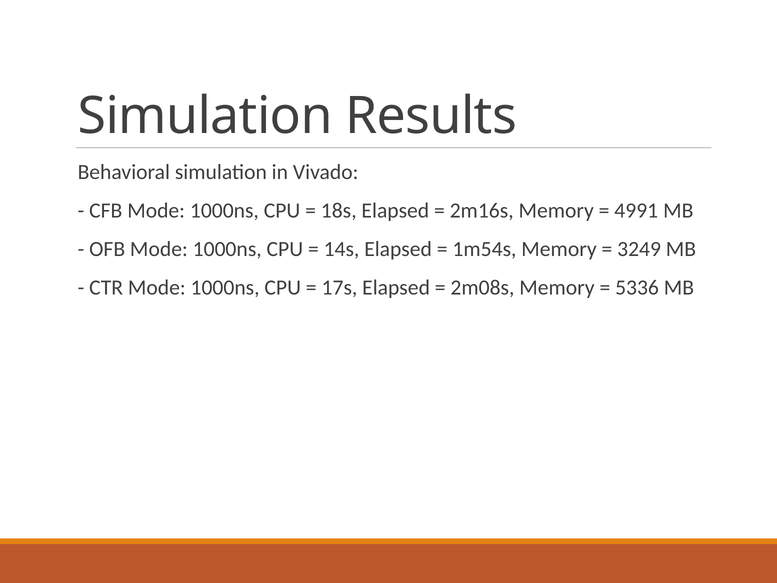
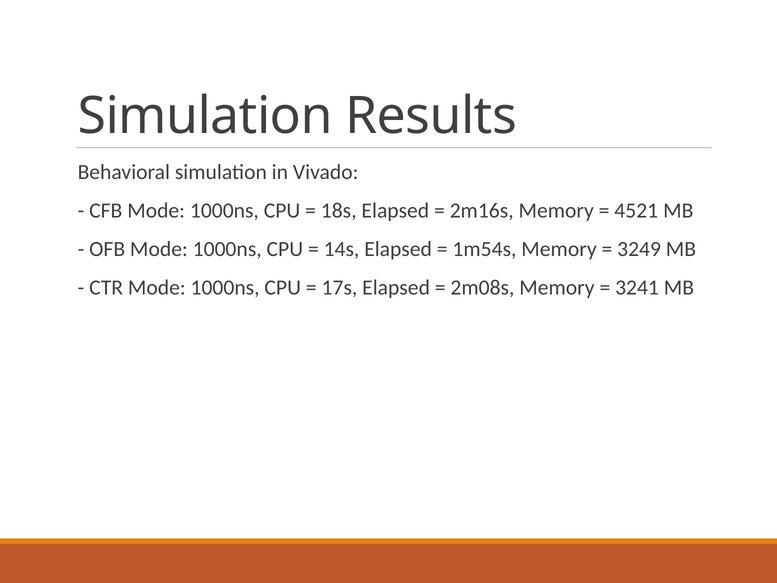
4991: 4991 -> 4521
5336: 5336 -> 3241
